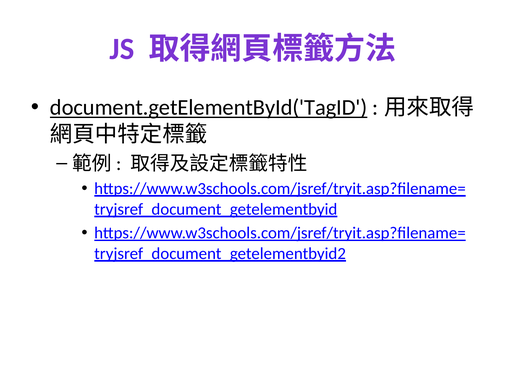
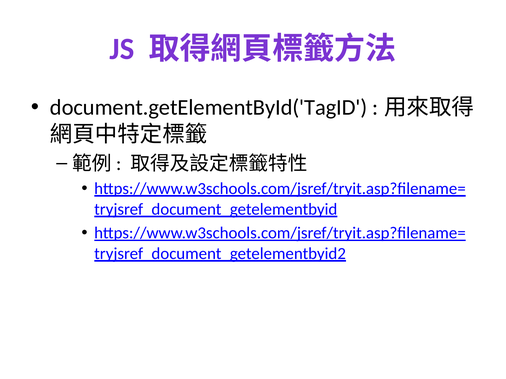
document.getElementById('TagID underline: present -> none
